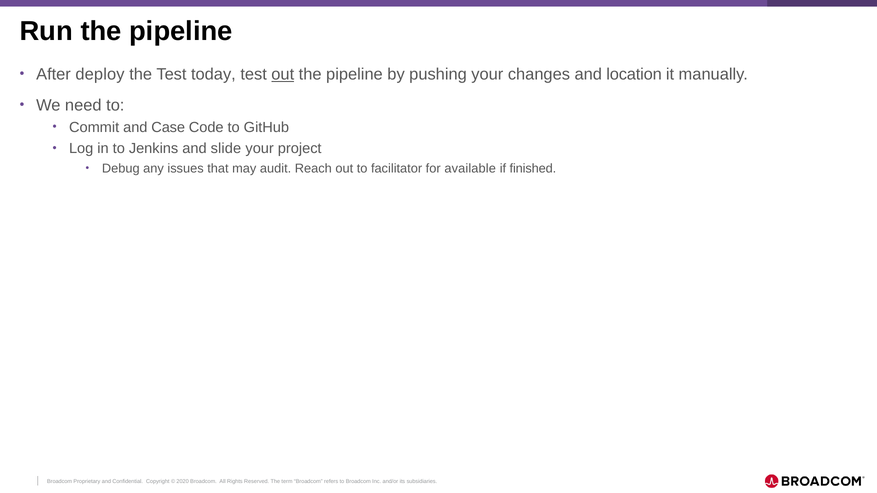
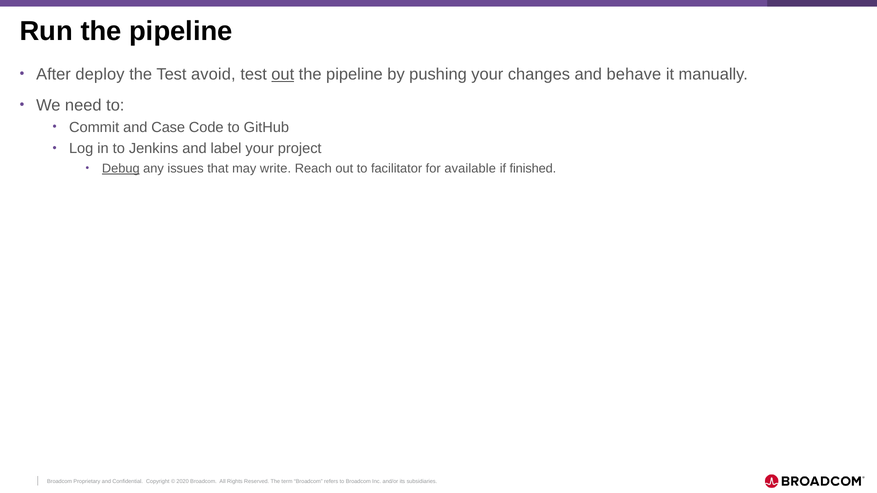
today: today -> avoid
location: location -> behave
slide: slide -> label
Debug underline: none -> present
audit: audit -> write
